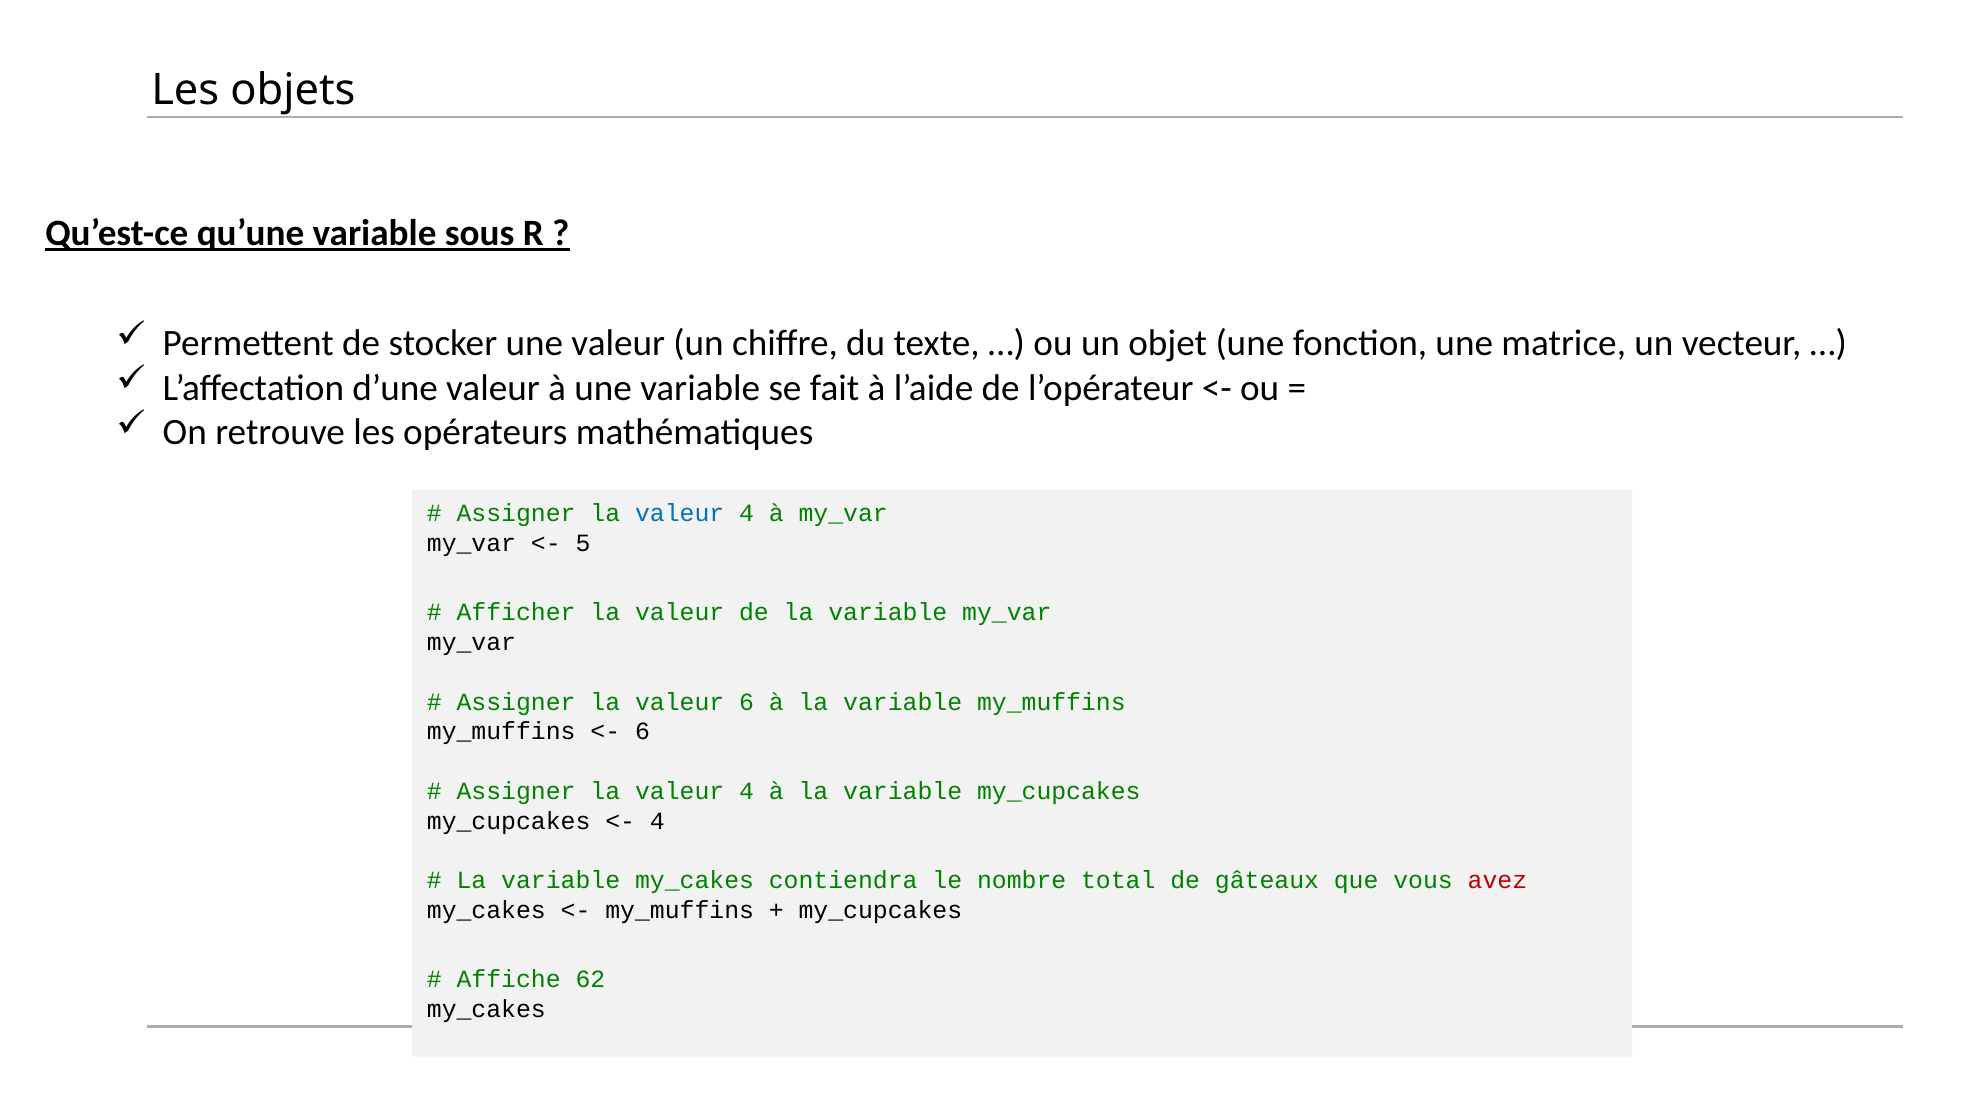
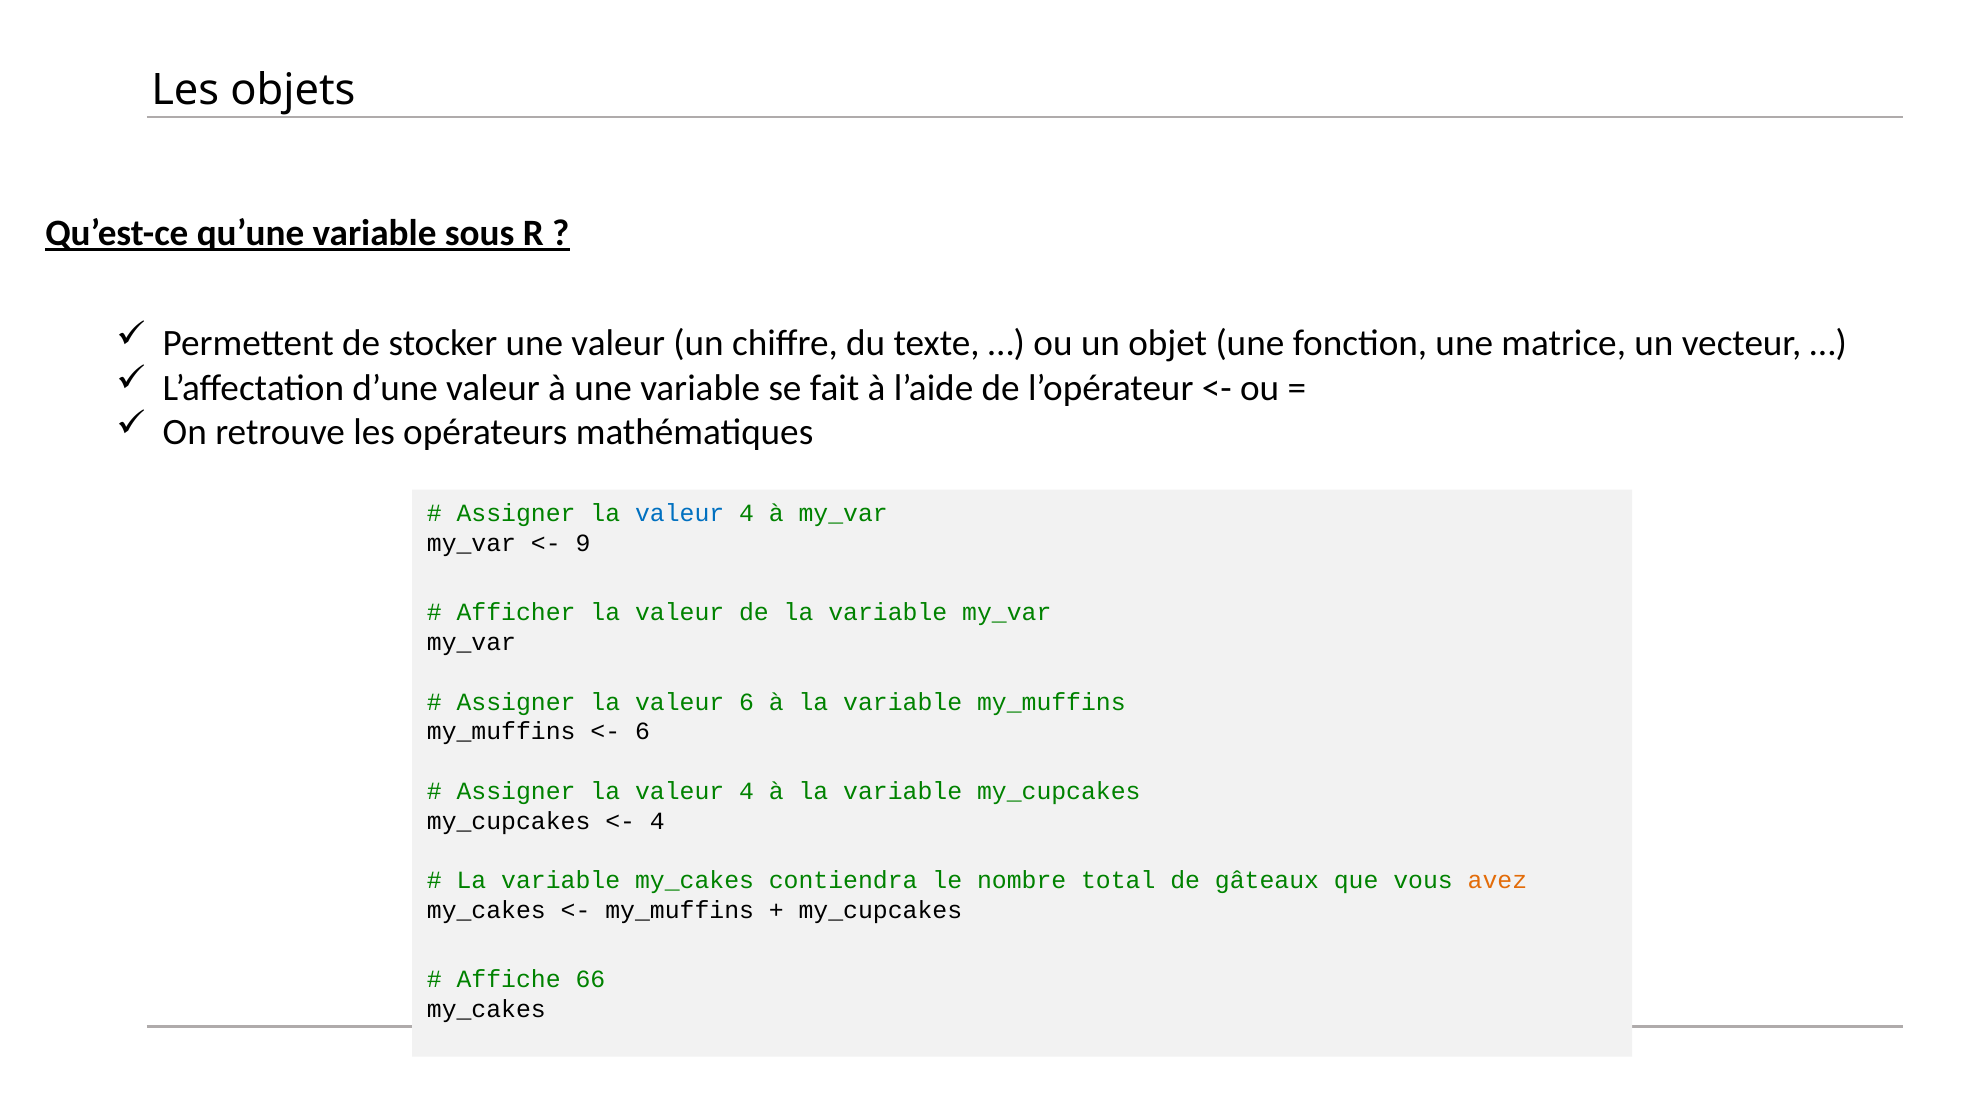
5: 5 -> 9
avez colour: red -> orange
62: 62 -> 66
